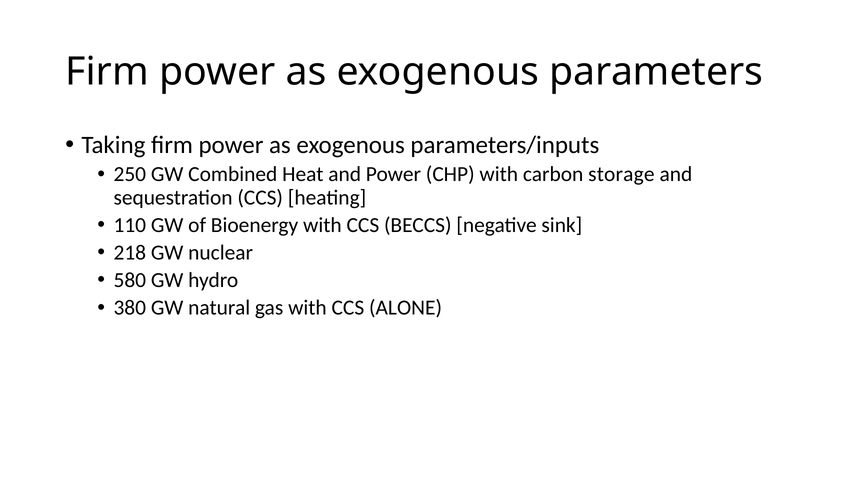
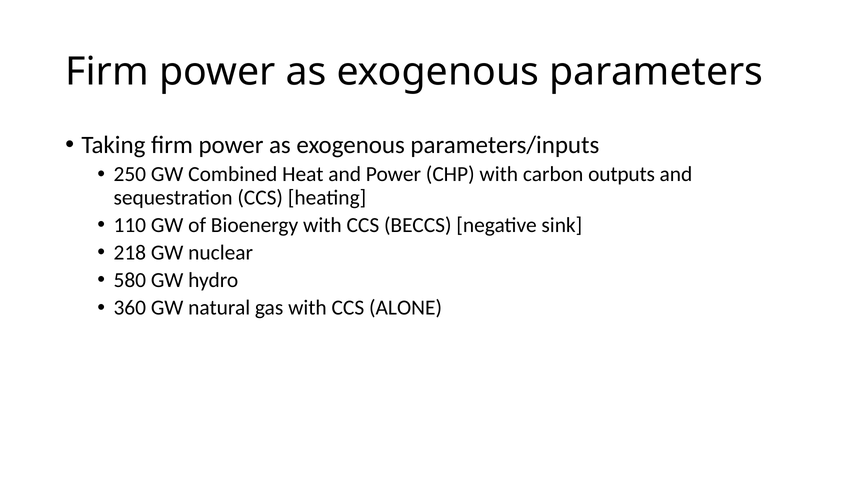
storage: storage -> outputs
380: 380 -> 360
